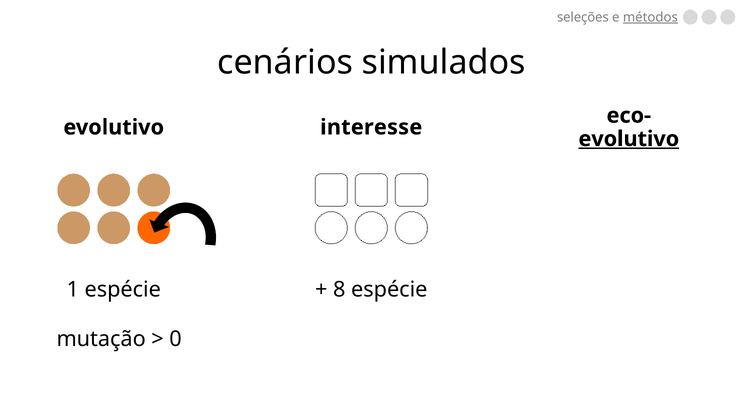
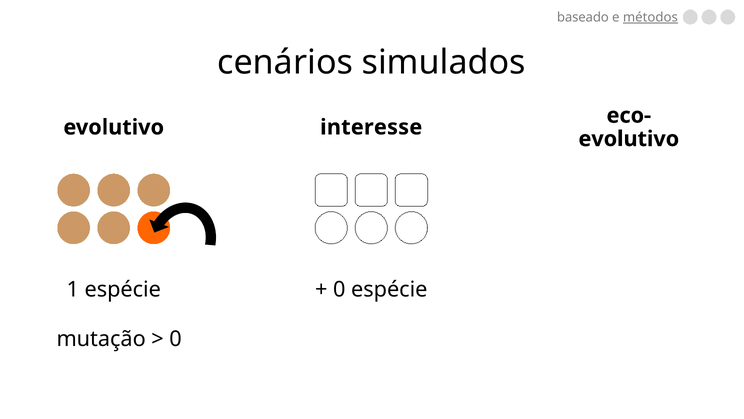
seleções: seleções -> baseado
evolutivo at (629, 139) underline: present -> none
8 at (339, 289): 8 -> 0
